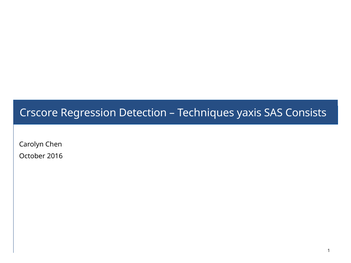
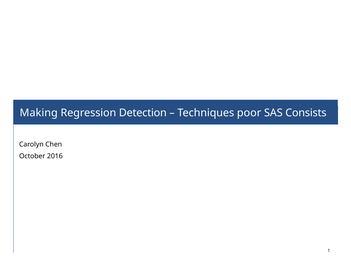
Crscore: Crscore -> Making
yaxis: yaxis -> poor
